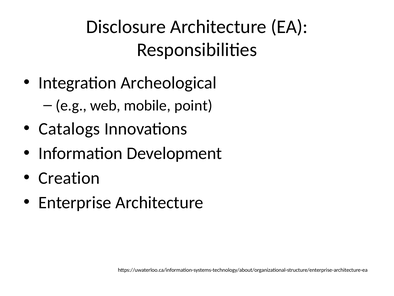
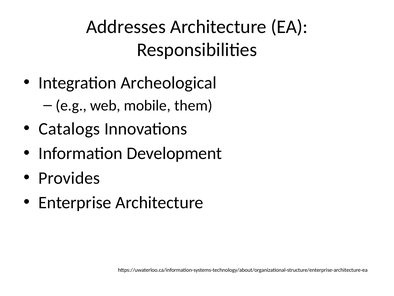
Disclosure: Disclosure -> Addresses
point: point -> them
Creation: Creation -> Provides
